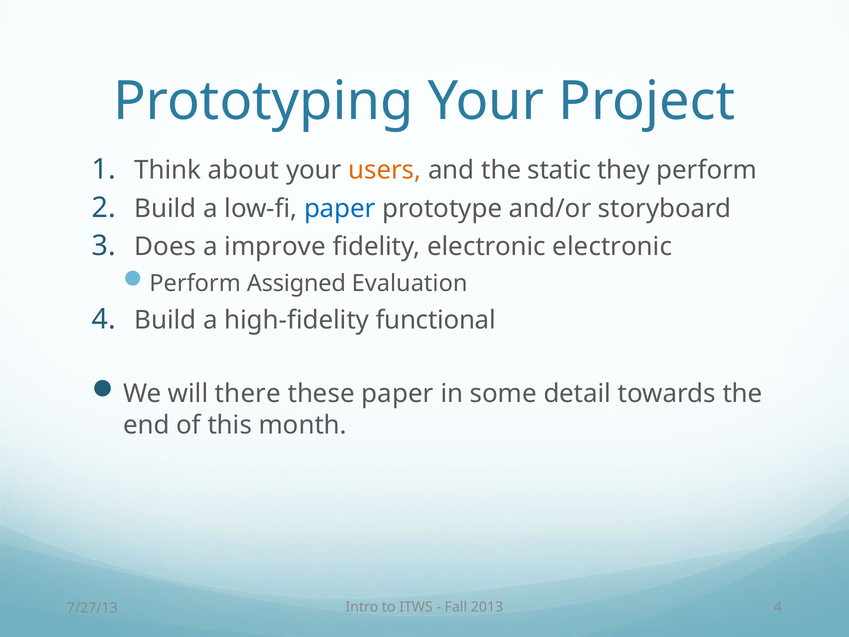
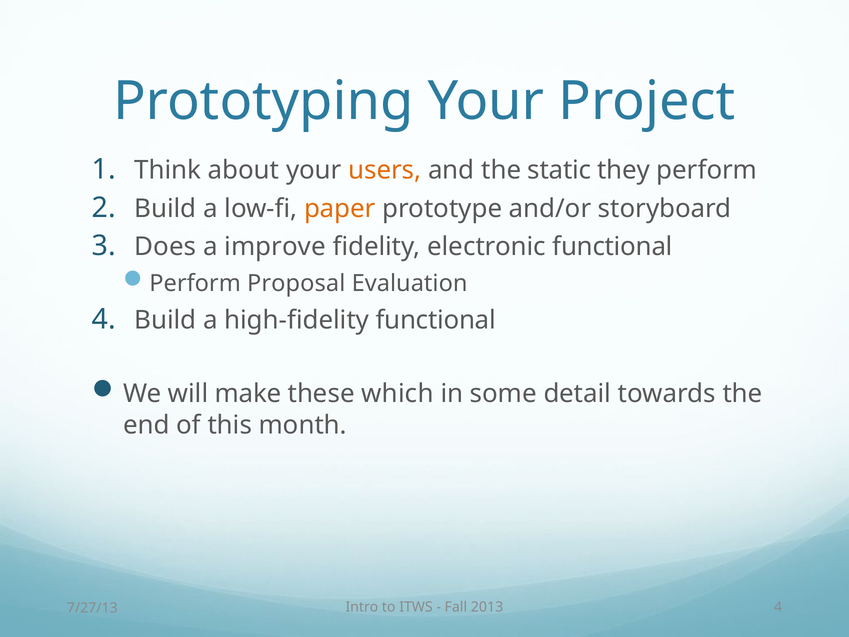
paper at (340, 208) colour: blue -> orange
electronic electronic: electronic -> functional
Assigned: Assigned -> Proposal
there: there -> make
these paper: paper -> which
